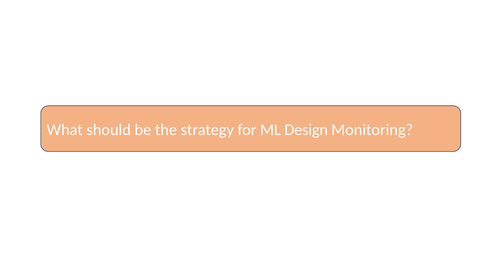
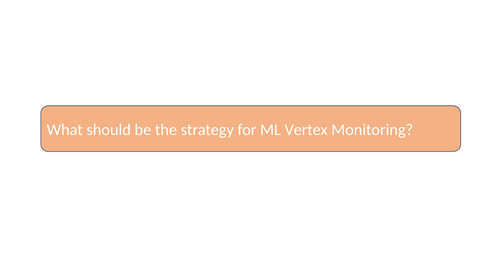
Design: Design -> Vertex
